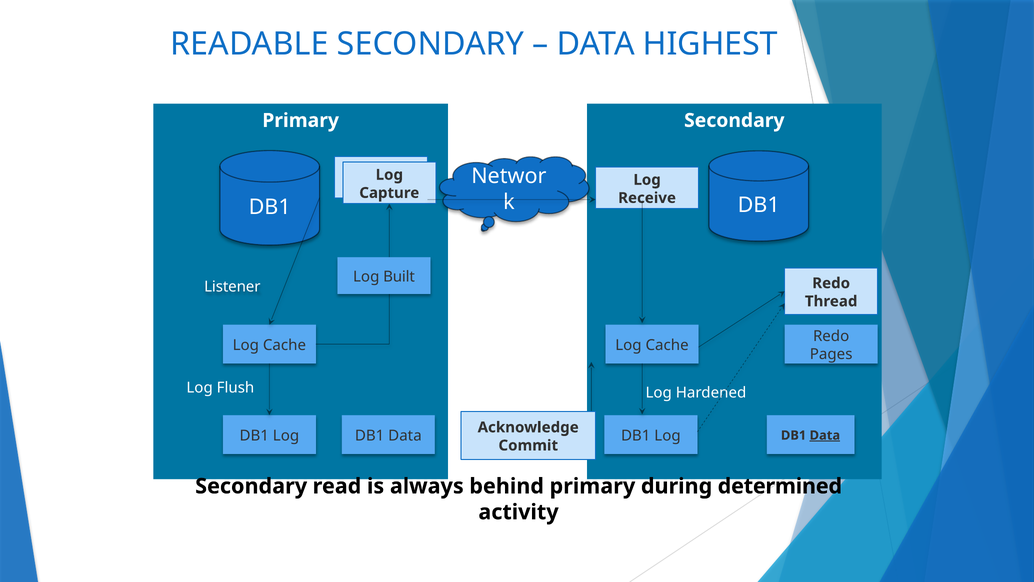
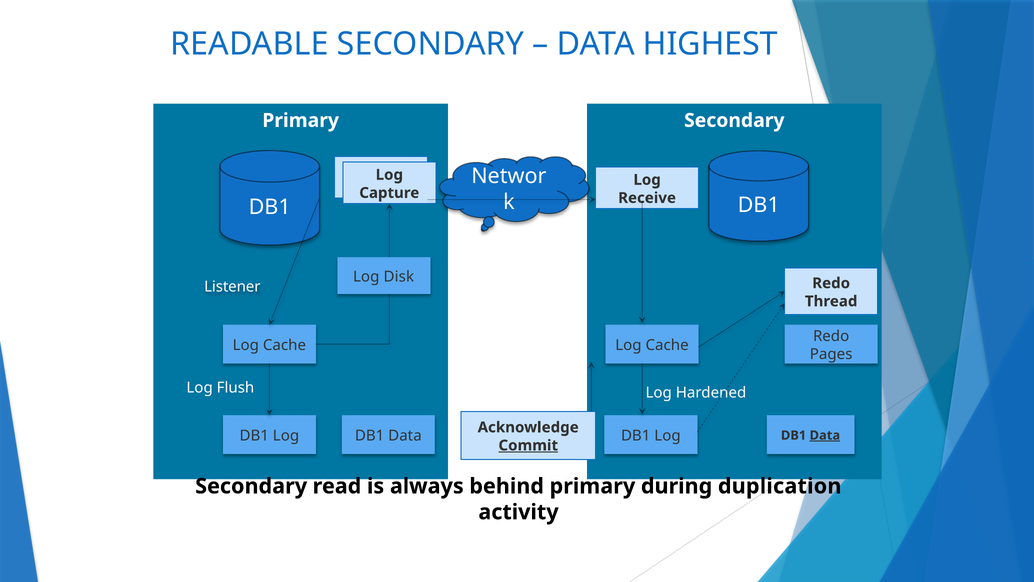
Built: Built -> Disk
Commit underline: none -> present
determined: determined -> duplication
